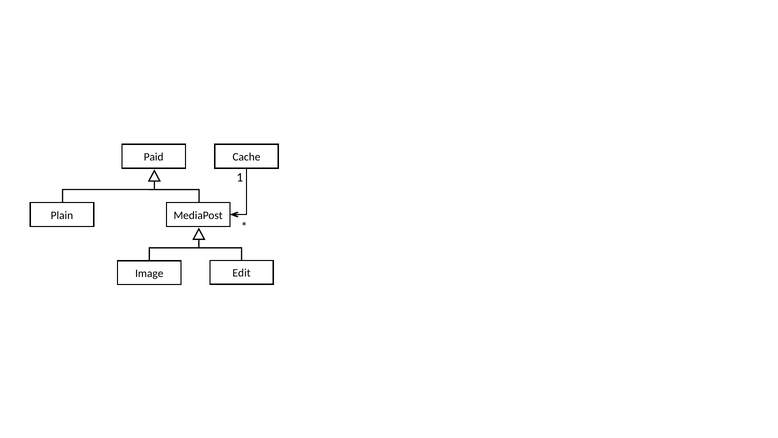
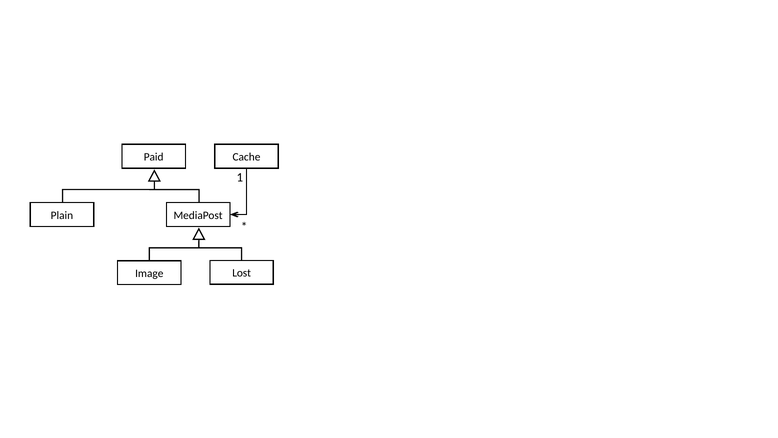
Edit: Edit -> Lost
